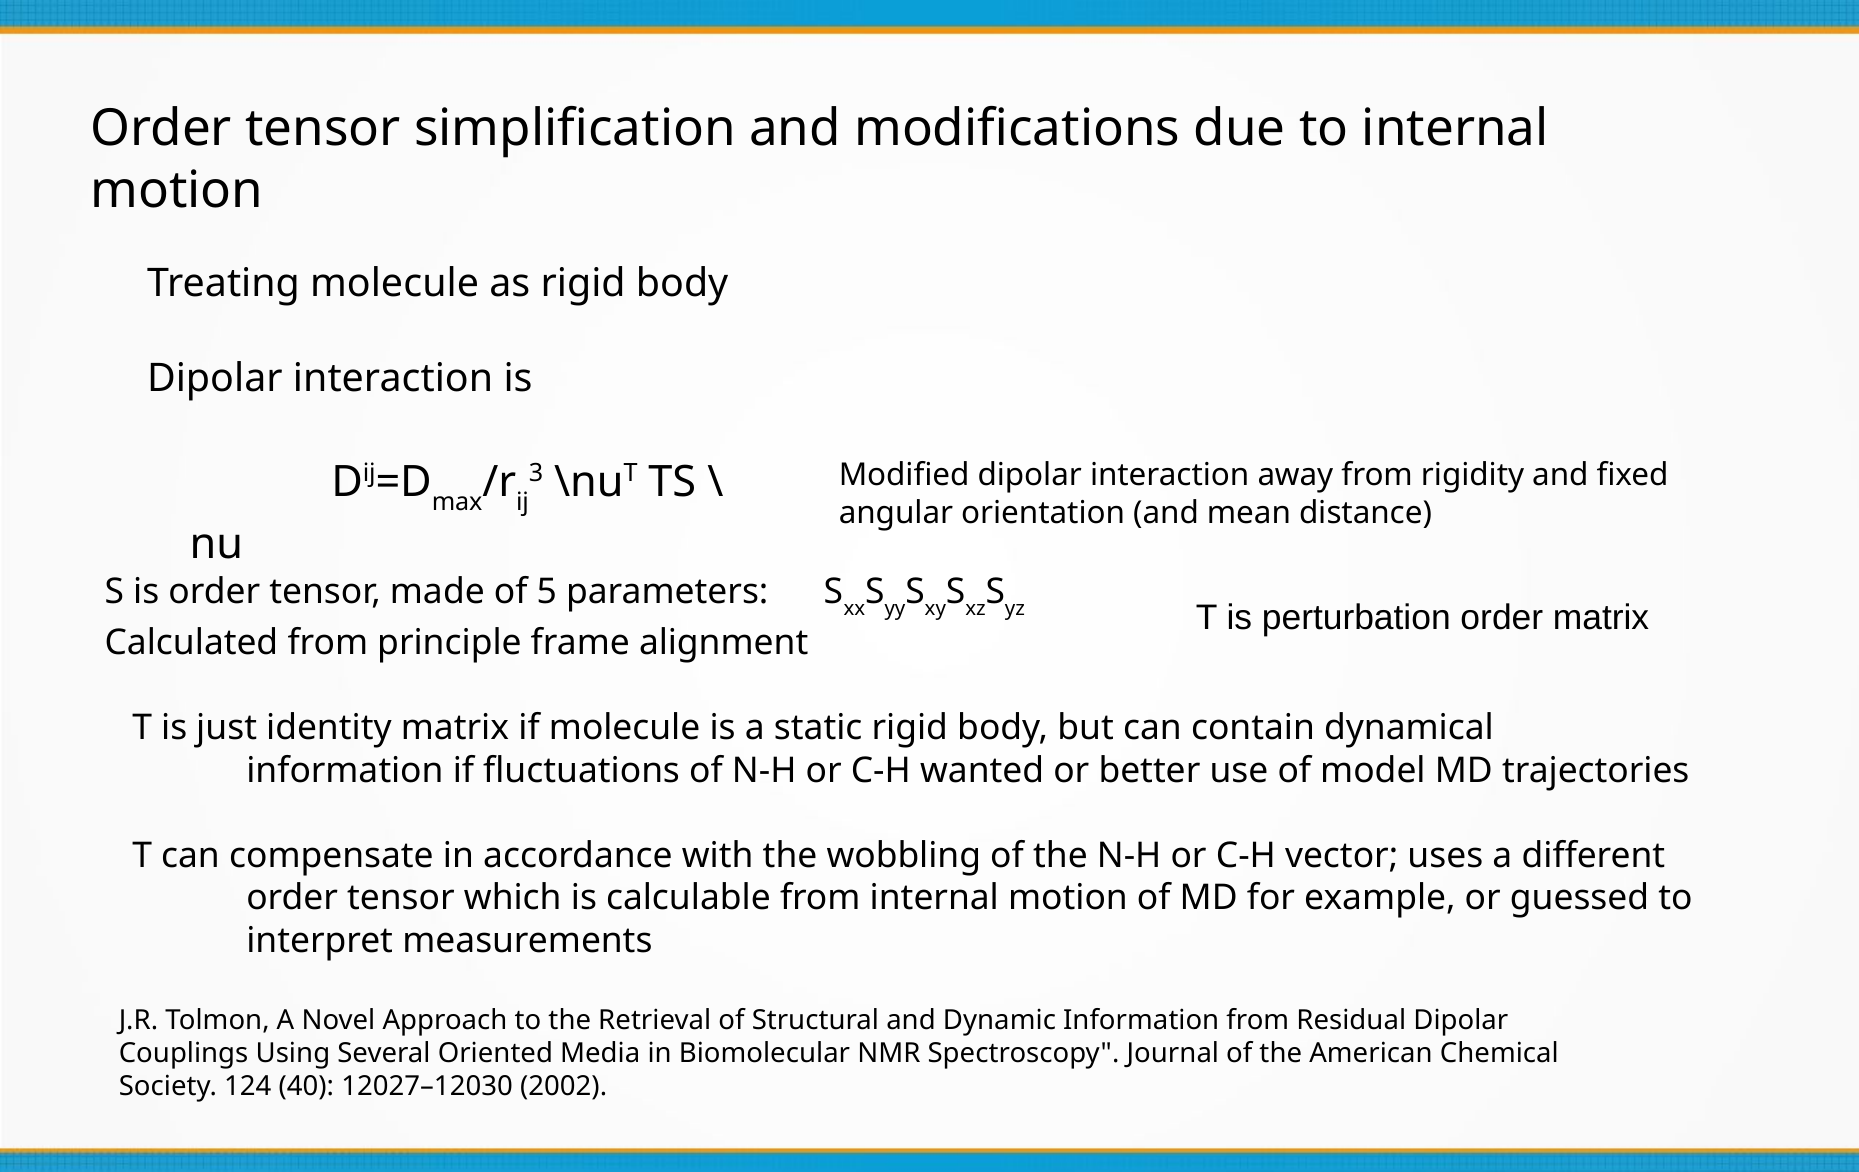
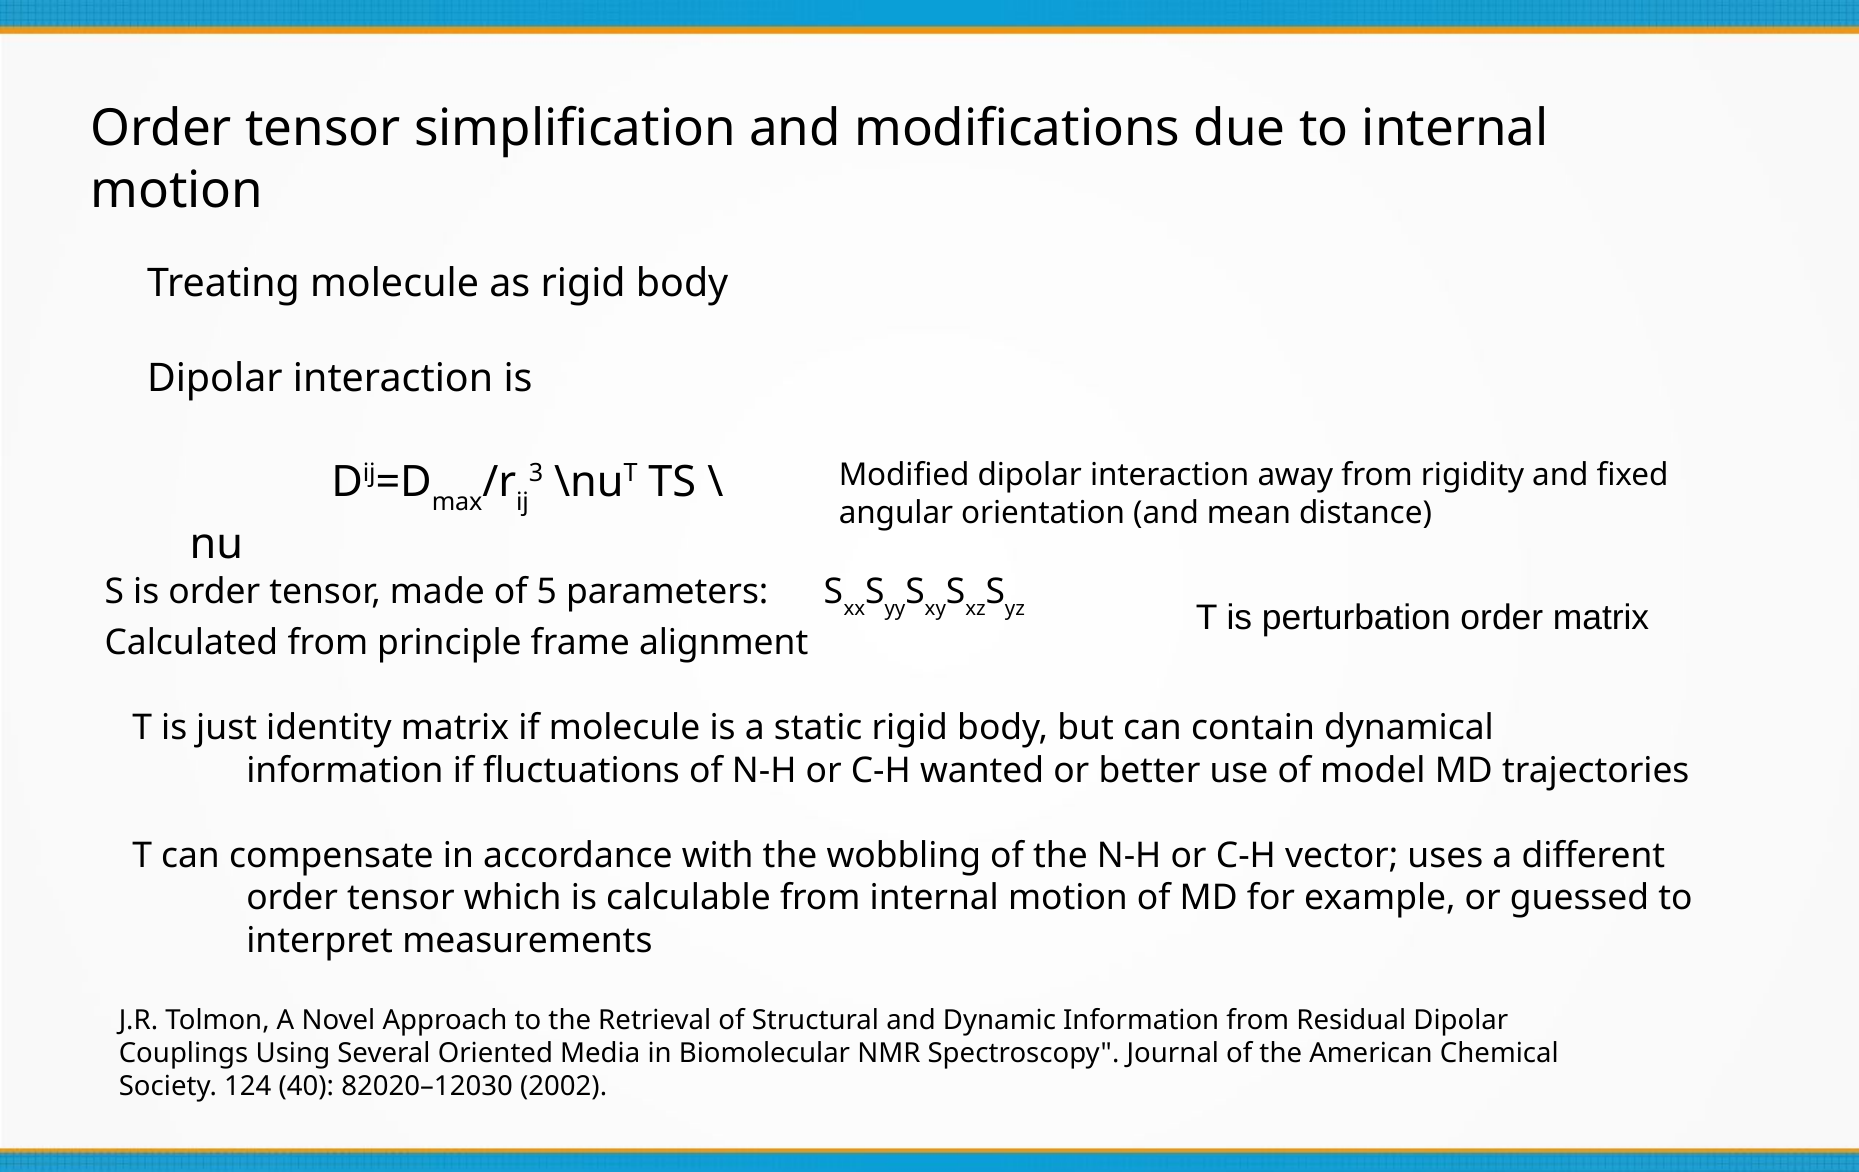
12027–12030: 12027–12030 -> 82020–12030
